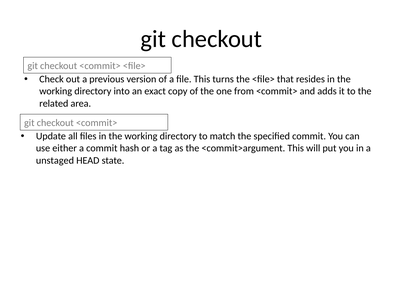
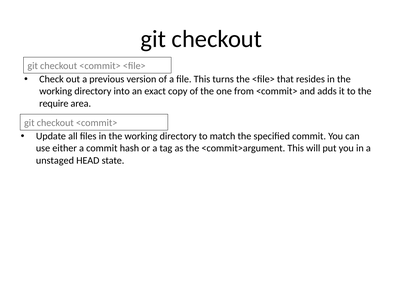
related: related -> require
